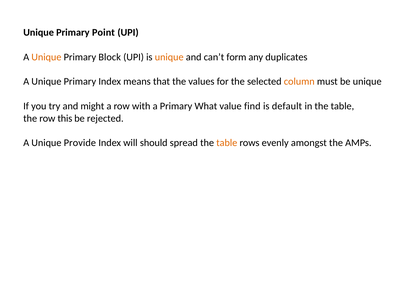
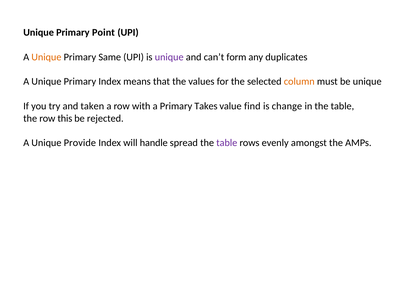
Block: Block -> Same
unique at (169, 57) colour: orange -> purple
might: might -> taken
What: What -> Takes
default: default -> change
should: should -> handle
table at (227, 143) colour: orange -> purple
